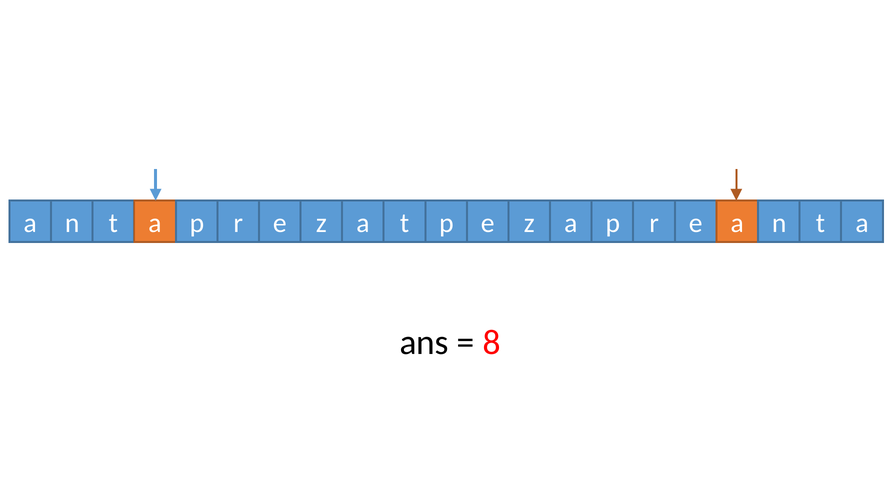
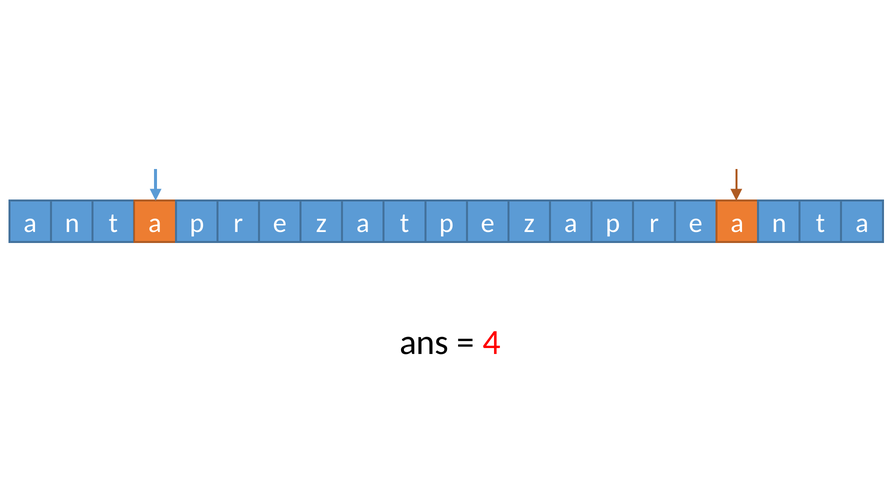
8: 8 -> 4
